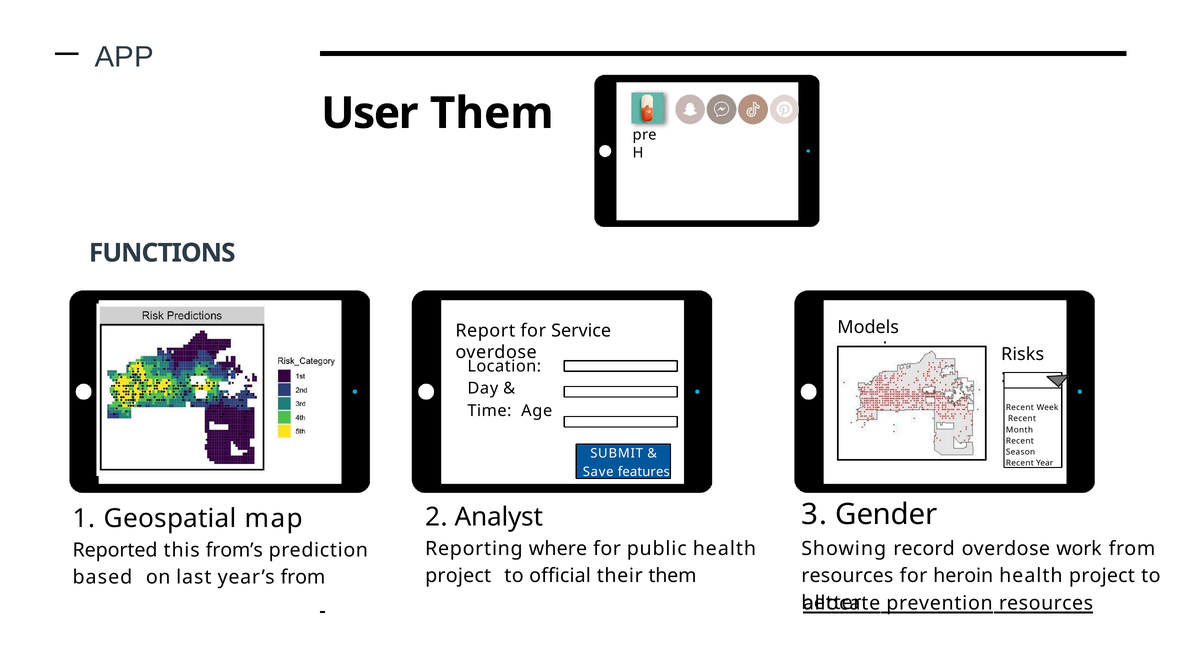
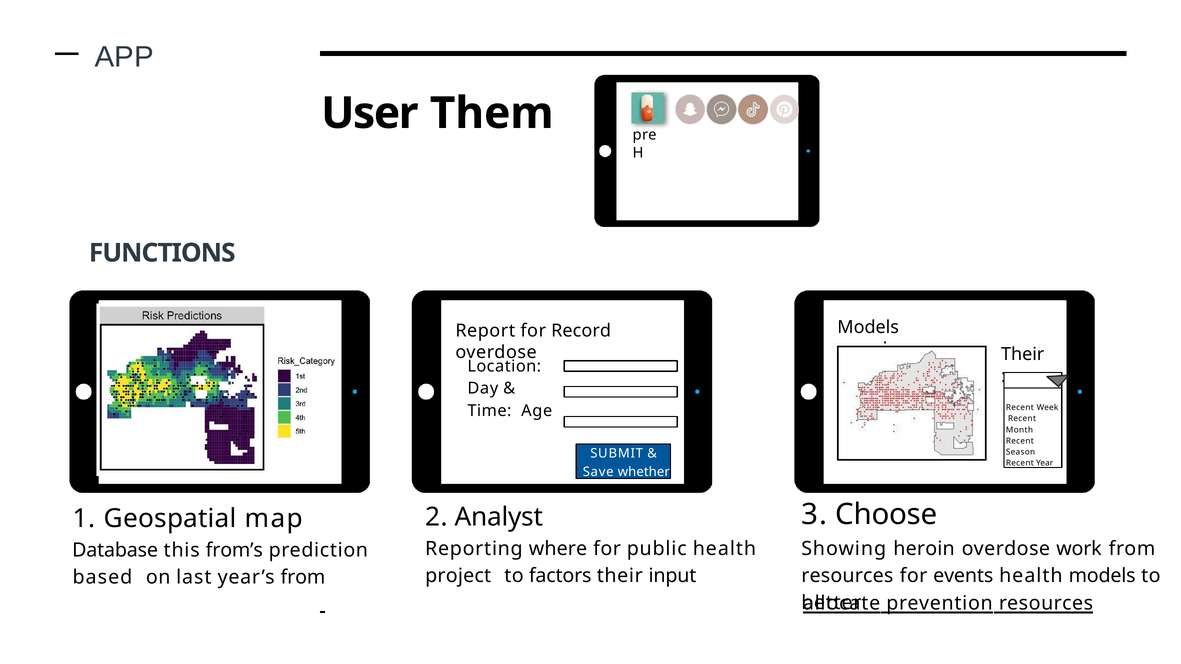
Service: Service -> Record
Risks at (1023, 355): Risks -> Their
features: features -> whether
Gender: Gender -> Choose
record: record -> heroin
Reported: Reported -> Database
ofﬁcial: ofﬁcial -> factors
their them: them -> input
heroin: heroin -> events
project at (1102, 576): project -> models
